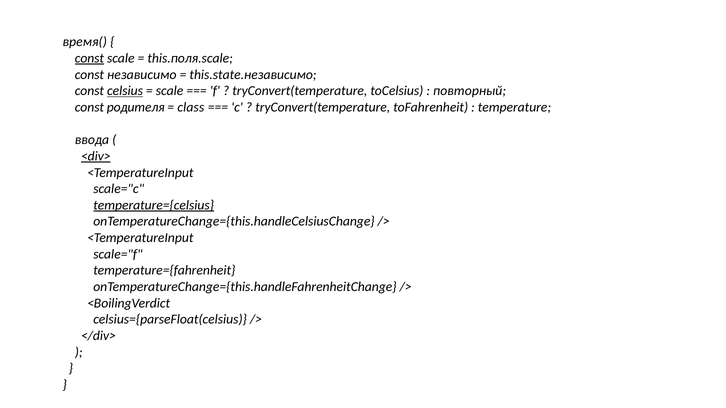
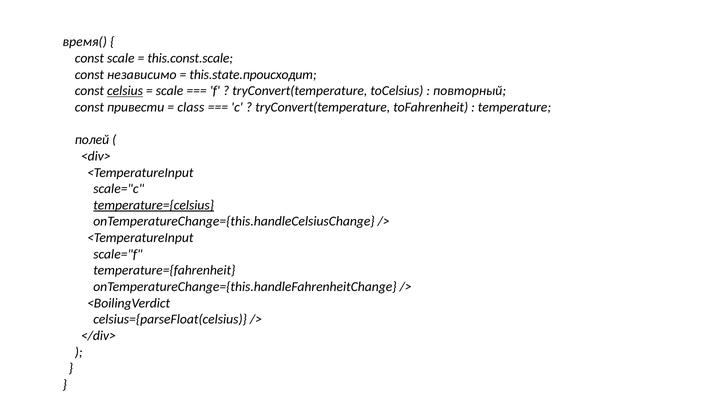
const at (89, 58) underline: present -> none
this.поля.scale: this.поля.scale -> this.const.scale
this.state.независимо: this.state.независимо -> this.state.происходит
родителя: родителя -> привести
ввода: ввода -> полей
<div> underline: present -> none
